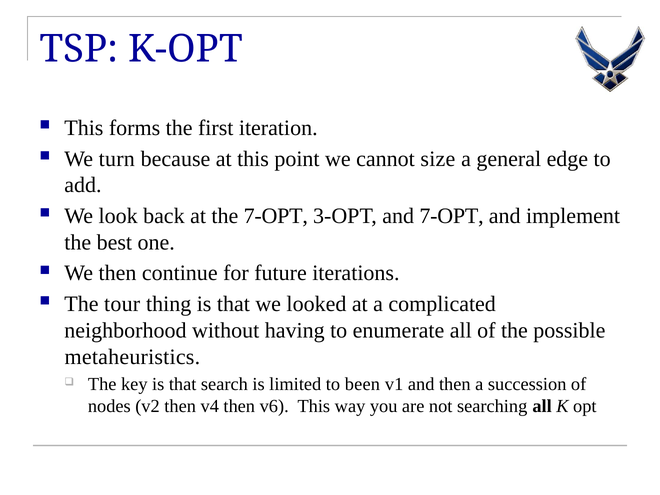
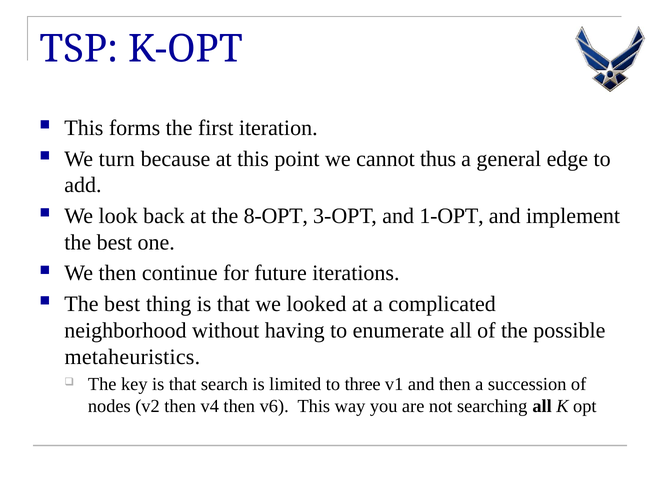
size: size -> thus
the 7-OPT: 7-OPT -> 8-OPT
and 7-OPT: 7-OPT -> 1-OPT
tour at (122, 304): tour -> best
been: been -> three
